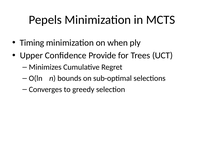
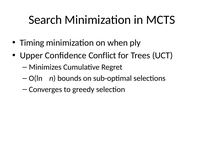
Pepels: Pepels -> Search
Provide: Provide -> Conflict
